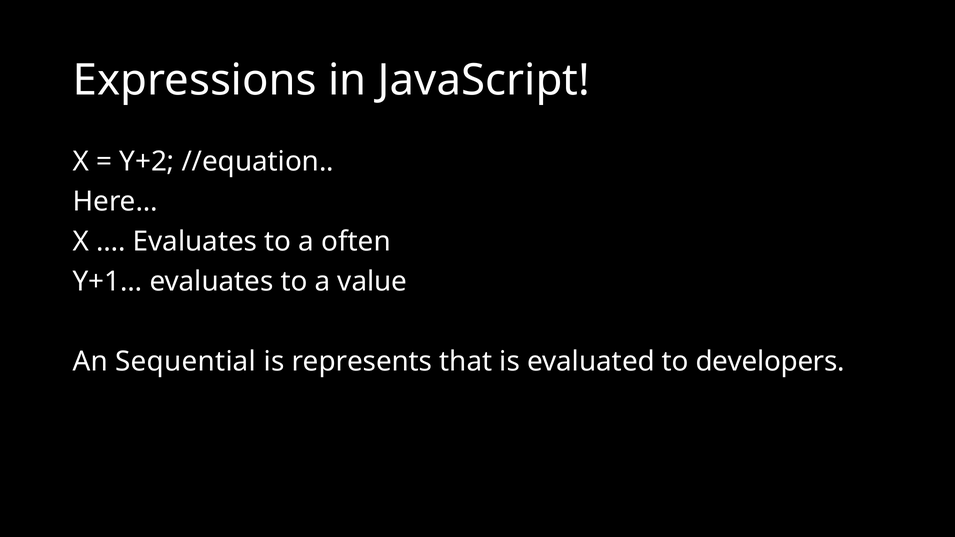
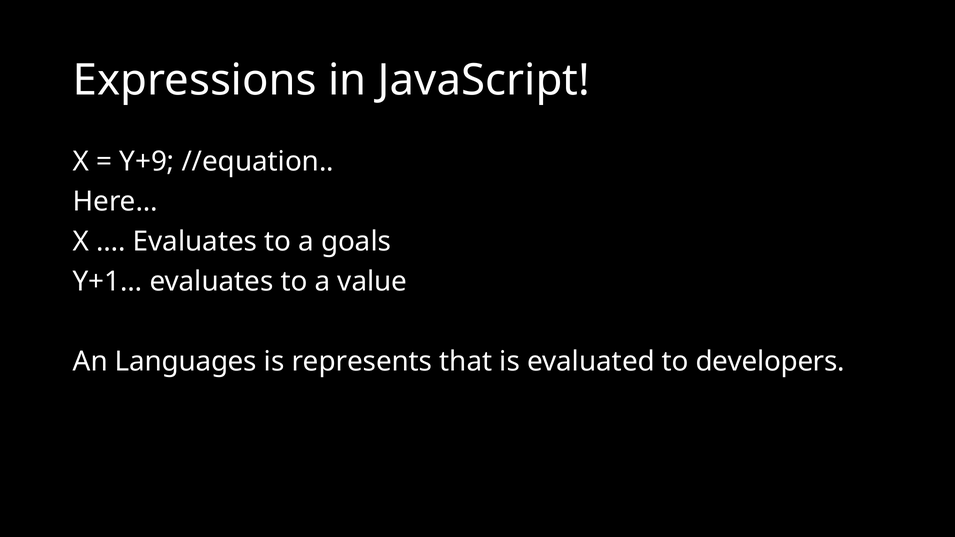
Y+2: Y+2 -> Y+9
often: often -> goals
Sequential: Sequential -> Languages
